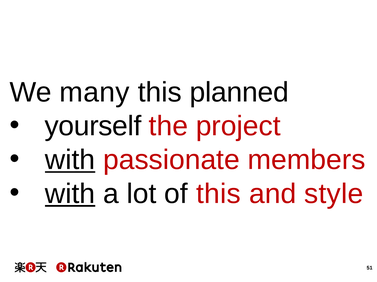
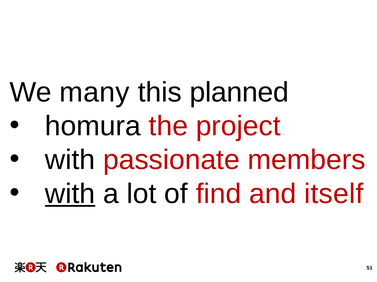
yourself: yourself -> homura
with at (70, 160) underline: present -> none
of this: this -> find
style: style -> itself
